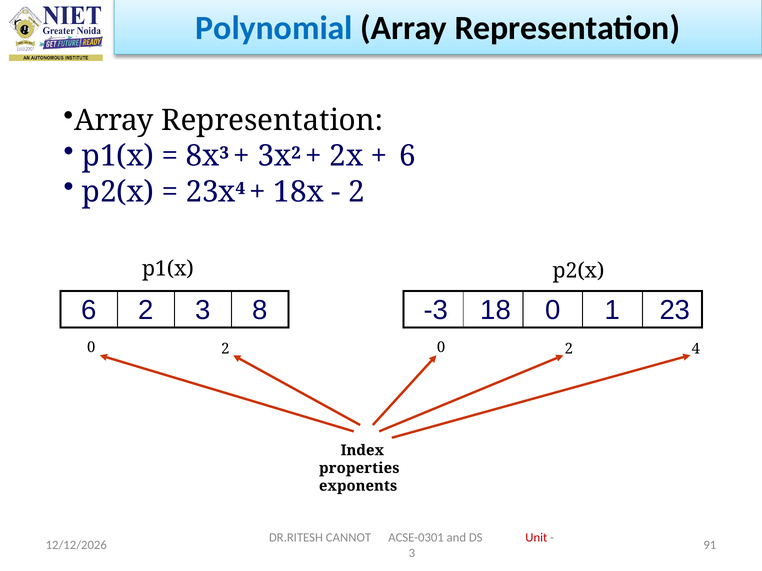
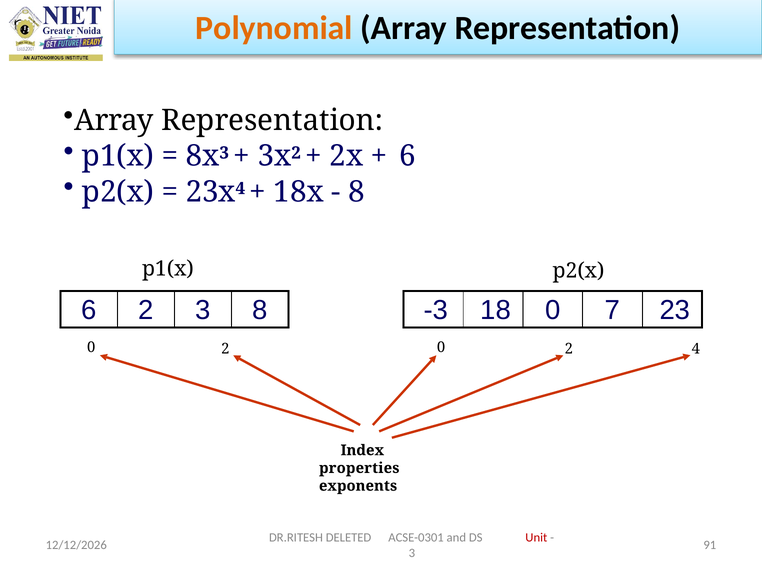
Polynomial colour: blue -> orange
2 at (356, 192): 2 -> 8
1: 1 -> 7
CANNOT: CANNOT -> DELETED
